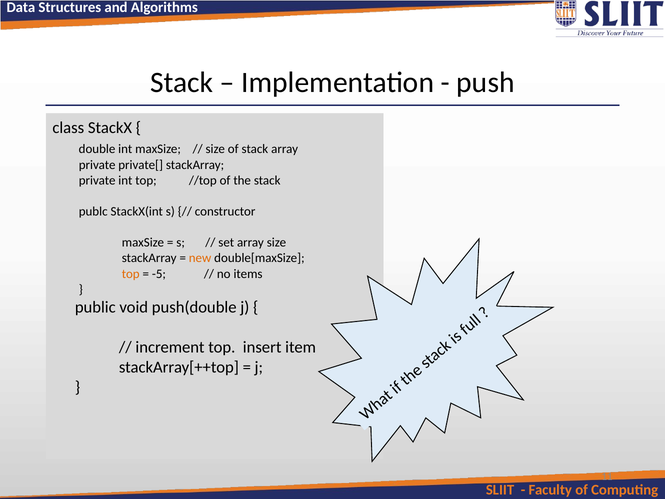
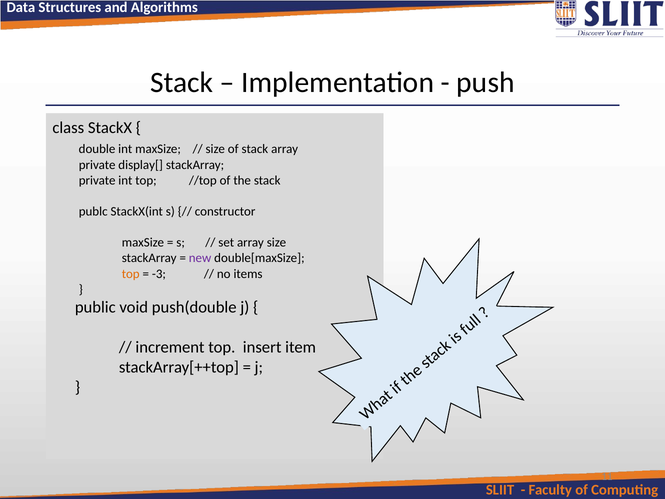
private[: private[ -> display[
new colour: orange -> purple
-5: -5 -> -3
